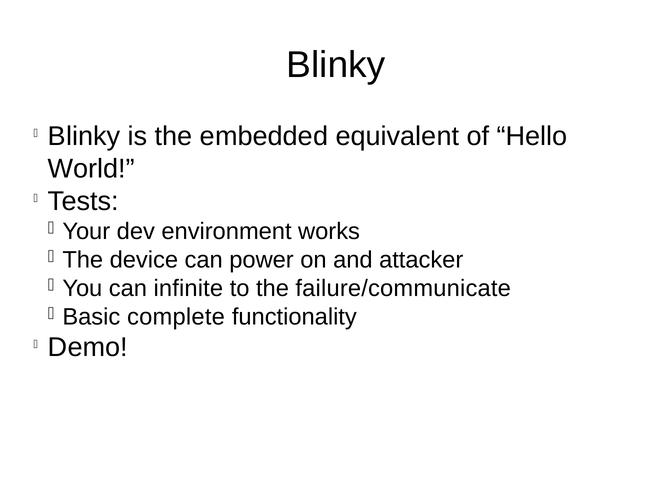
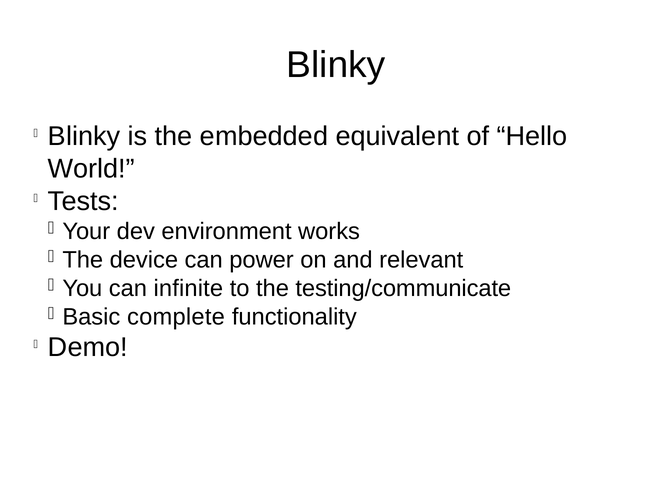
attacker: attacker -> relevant
failure/communicate: failure/communicate -> testing/communicate
